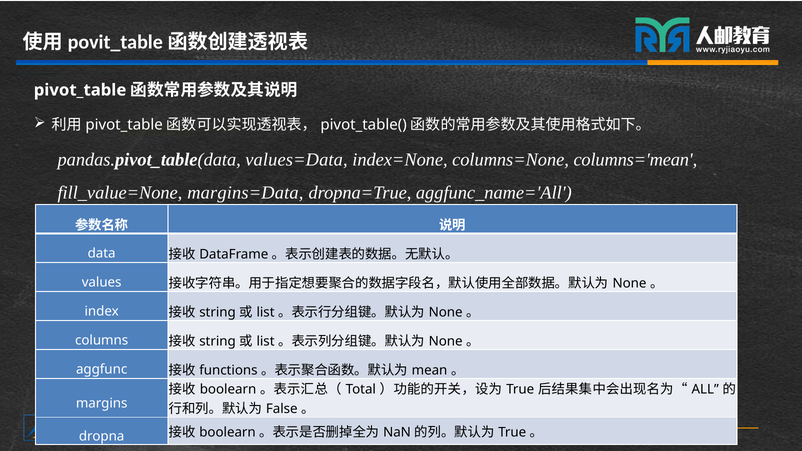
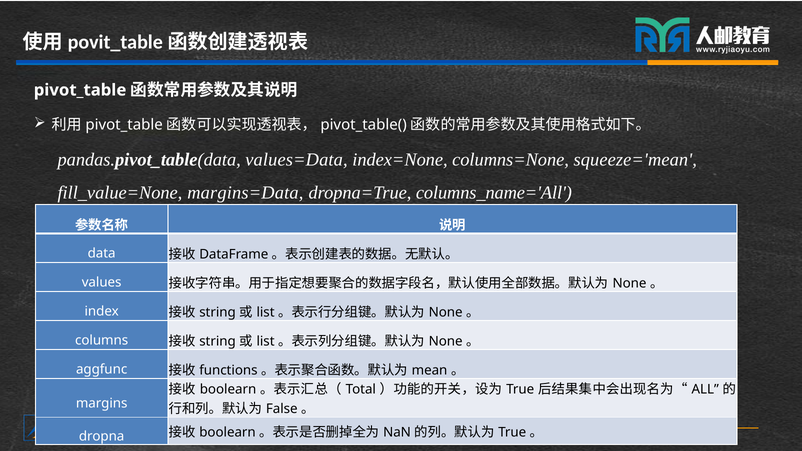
columns='mean: columns='mean -> squeeze='mean
aggfunc_name='All: aggfunc_name='All -> columns_name='All
